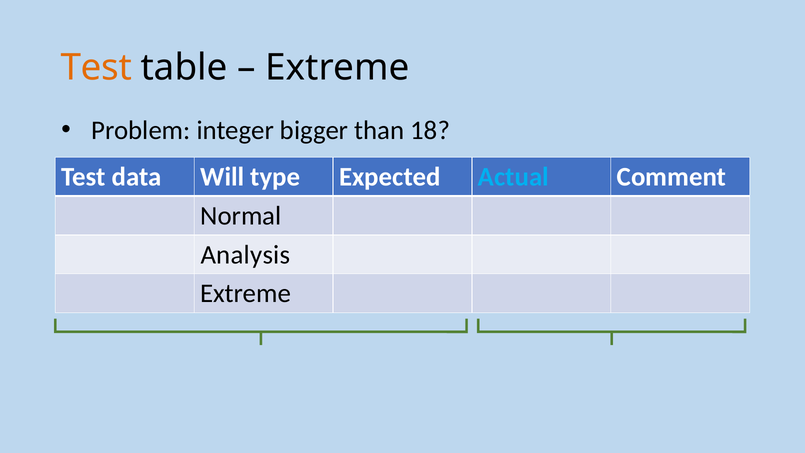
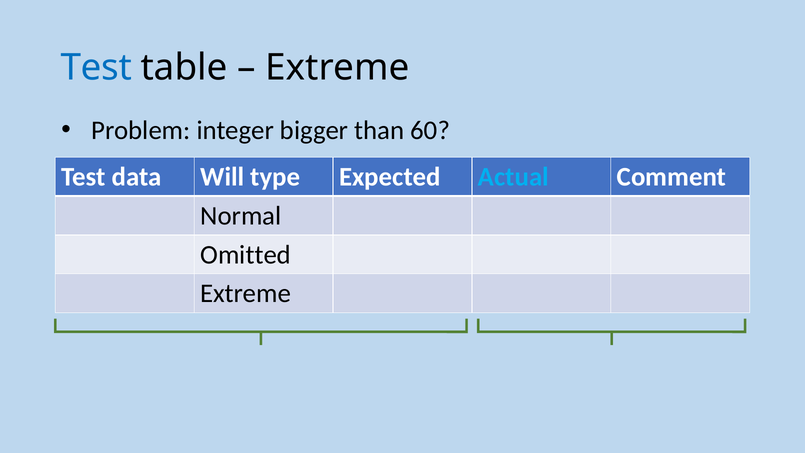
Test at (96, 68) colour: orange -> blue
18: 18 -> 60
Analysis: Analysis -> Omitted
